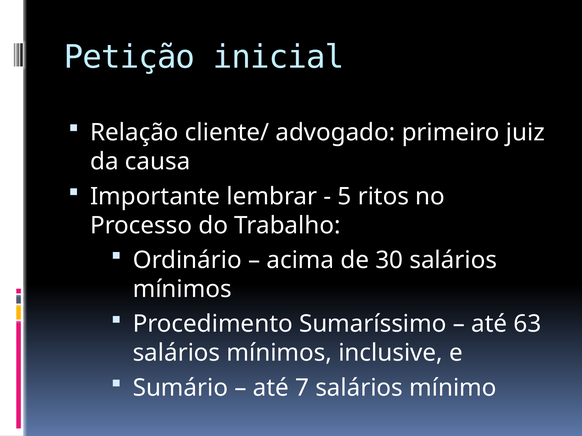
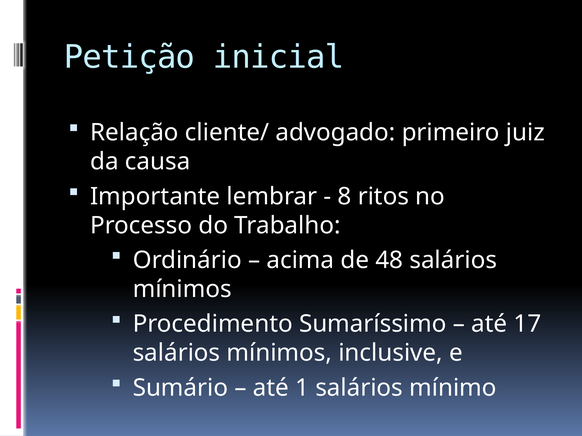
5: 5 -> 8
30: 30 -> 48
63: 63 -> 17
7: 7 -> 1
